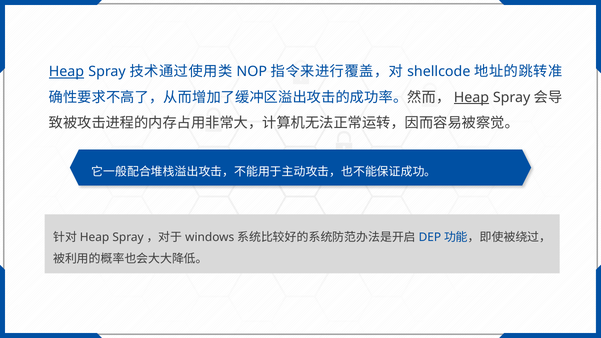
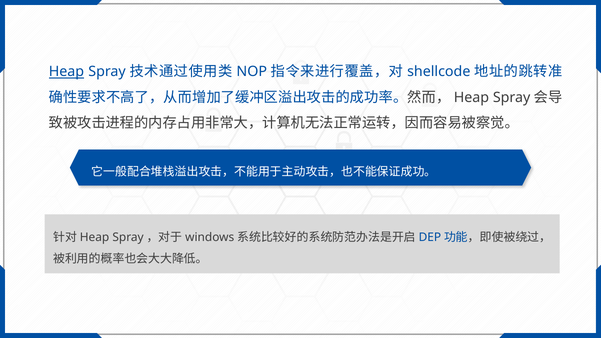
Heap at (471, 97) underline: present -> none
